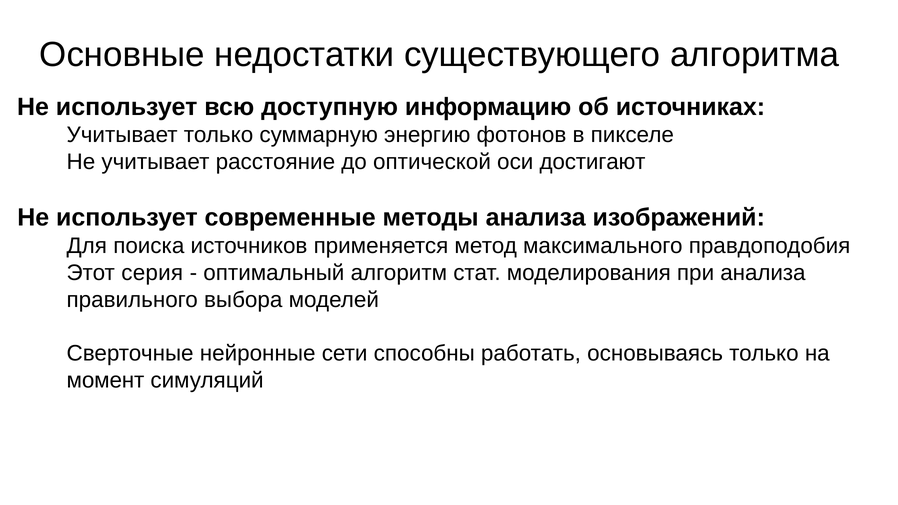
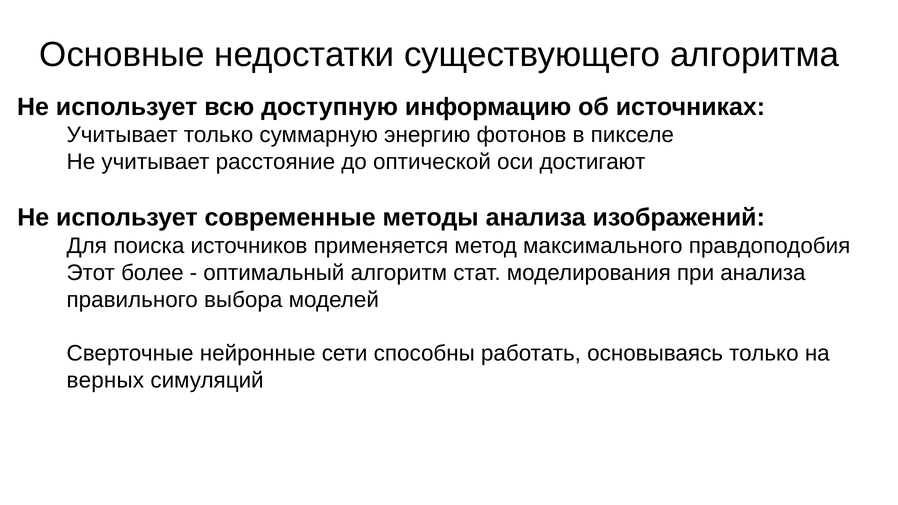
серия: серия -> более
момент: момент -> верных
